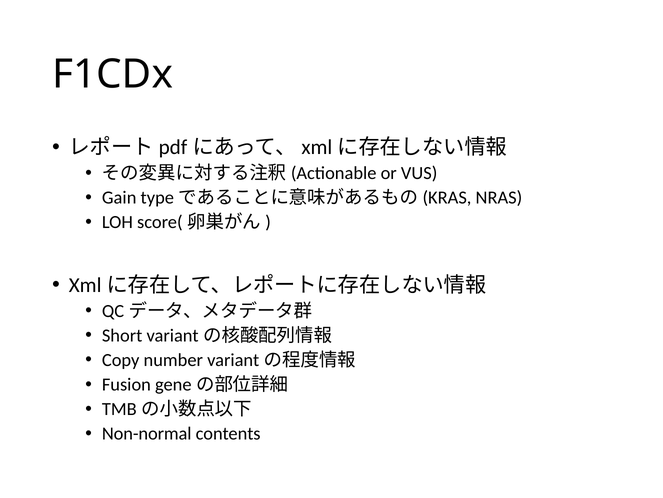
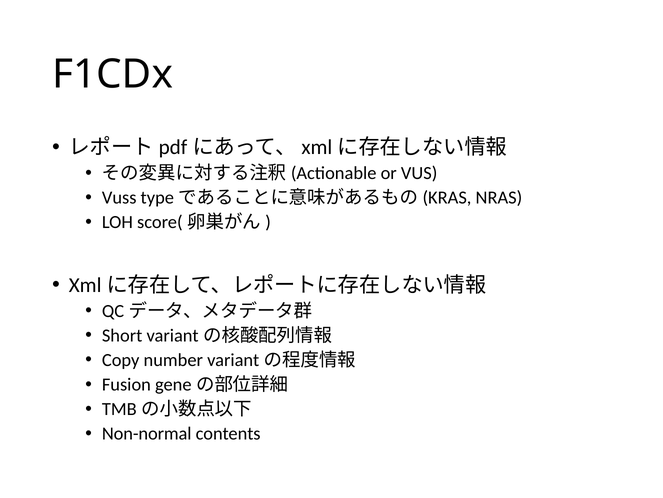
Gain: Gain -> Vuss
